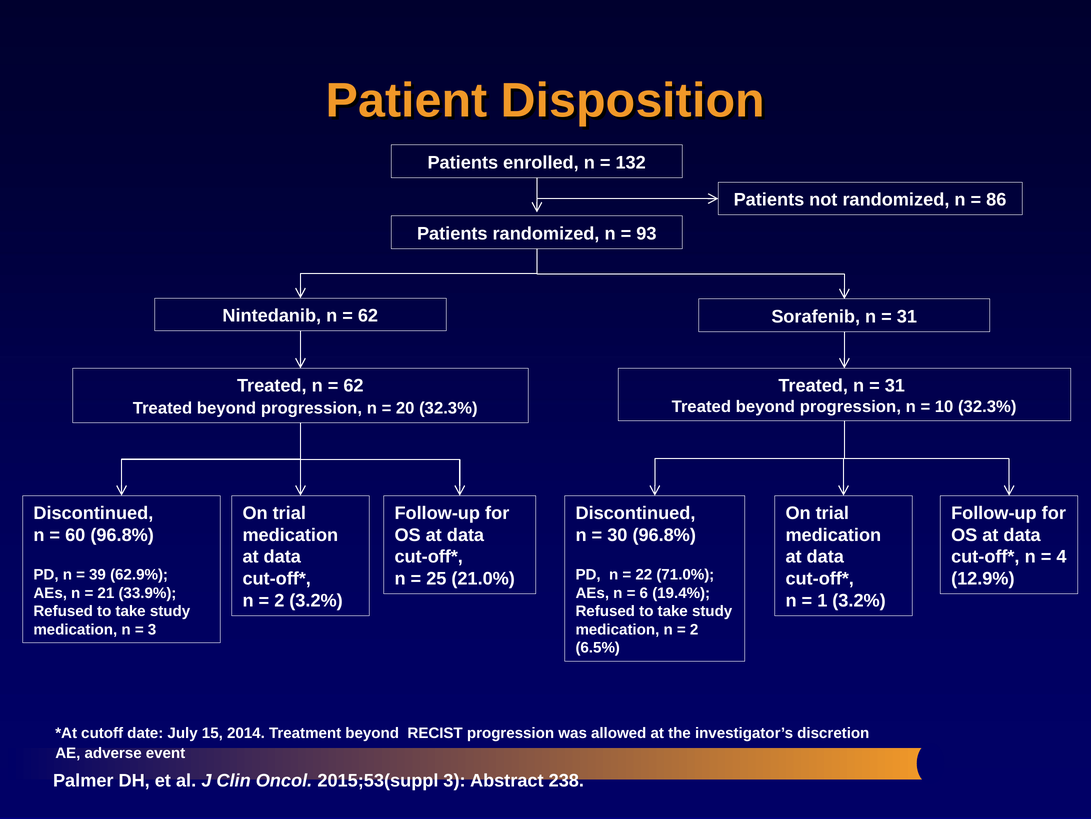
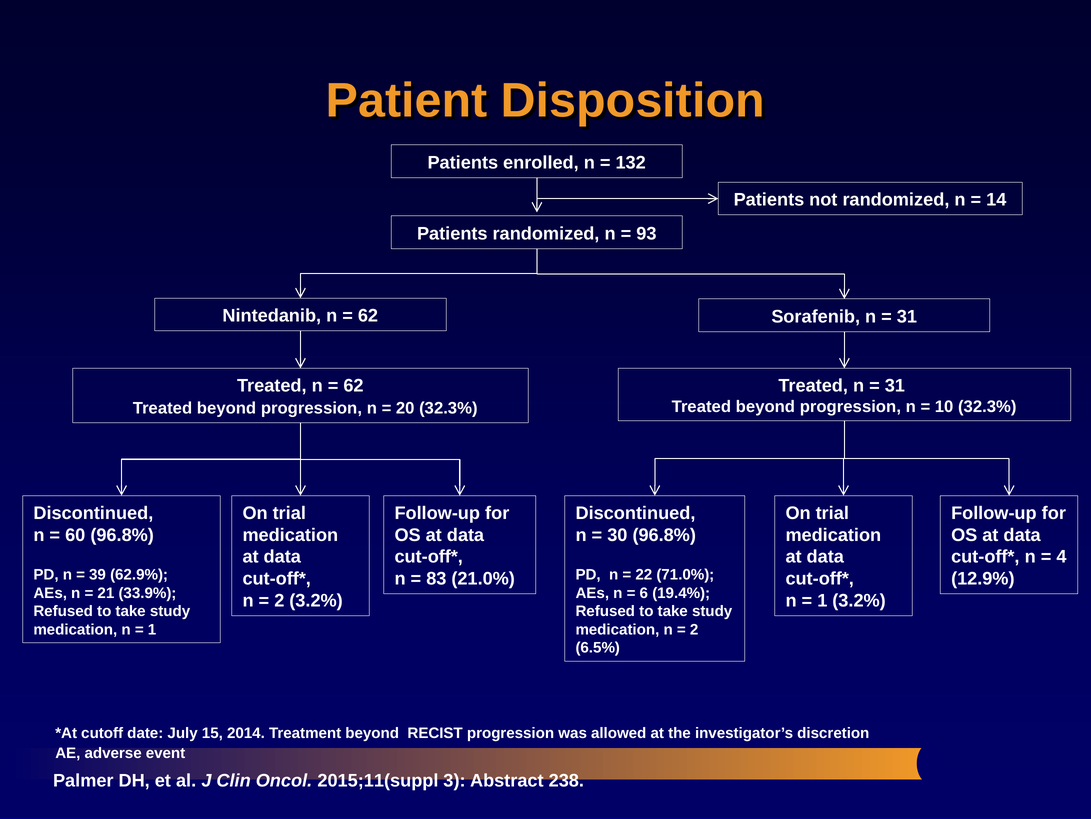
86: 86 -> 14
25: 25 -> 83
3 at (152, 629): 3 -> 1
2015;53(suppl: 2015;53(suppl -> 2015;11(suppl
